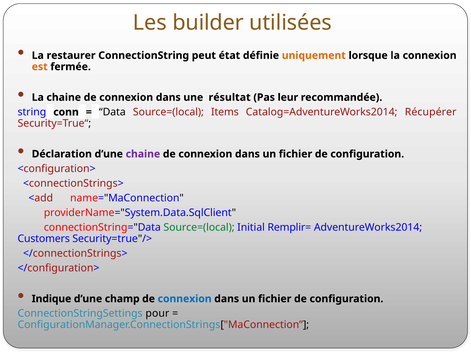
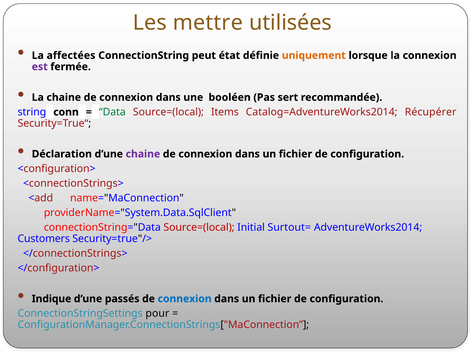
builder: builder -> mettre
restaurer: restaurer -> affectées
est colour: orange -> purple
résultat: résultat -> booléen
leur: leur -> sert
Data colour: black -> green
Source=(local at (199, 228) colour: green -> red
Remplir=: Remplir= -> Surtout=
champ: champ -> passés
